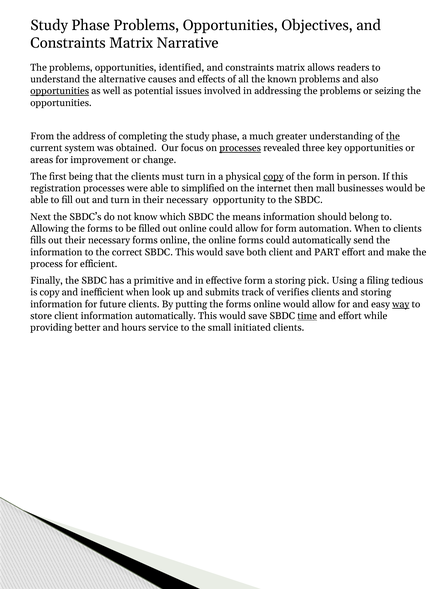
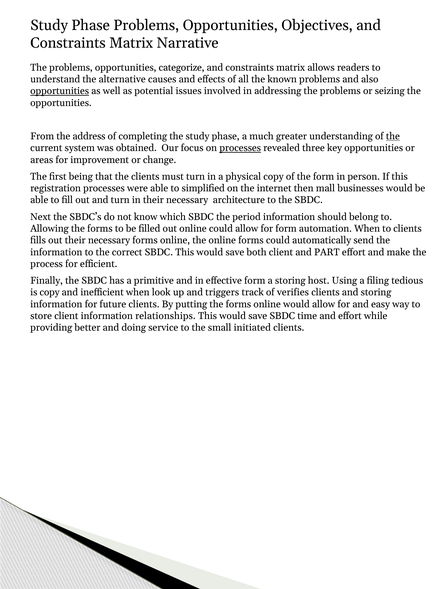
identified: identified -> categorize
copy at (274, 177) underline: present -> none
opportunity: opportunity -> architecture
means: means -> period
pick: pick -> host
submits: submits -> triggers
way underline: present -> none
information automatically: automatically -> relationships
time underline: present -> none
hours: hours -> doing
